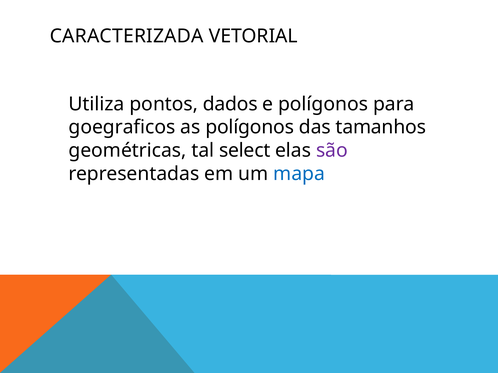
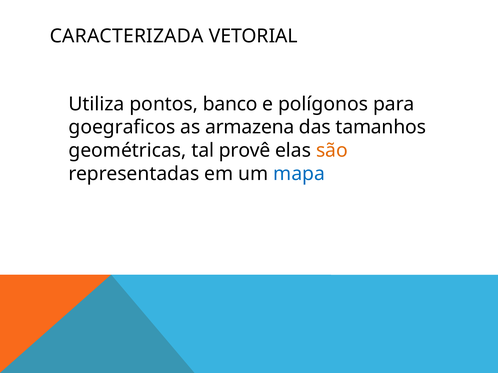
dados: dados -> banco
as polígonos: polígonos -> armazena
select: select -> provê
são colour: purple -> orange
